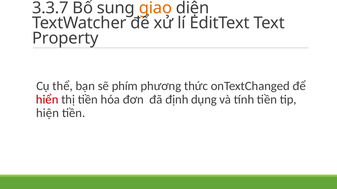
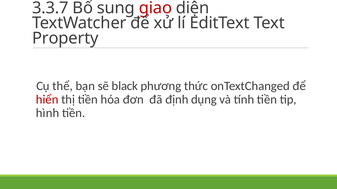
giao colour: orange -> red
phím: phím -> black
hiện: hiện -> hình
